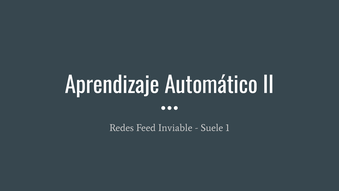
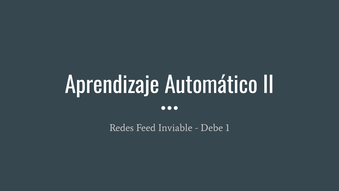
Suele: Suele -> Debe
